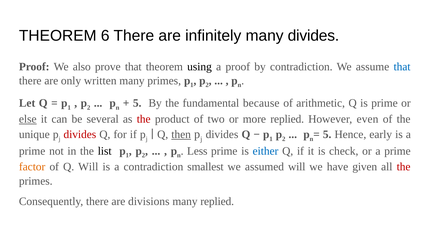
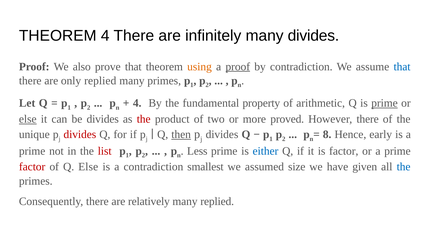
THEOREM 6: 6 -> 4
using colour: black -> orange
proof at (238, 67) underline: none -> present
only written: written -> replied
5 at (137, 103): 5 -> 4
because: because -> property
prime at (385, 103) underline: none -> present
be several: several -> divides
more replied: replied -> proved
However even: even -> there
5 at (327, 134): 5 -> 8
list colour: black -> red
is check: check -> factor
factor at (32, 167) colour: orange -> red
Q Will: Will -> Else
assumed will: will -> size
the at (404, 167) colour: red -> blue
divisions: divisions -> relatively
